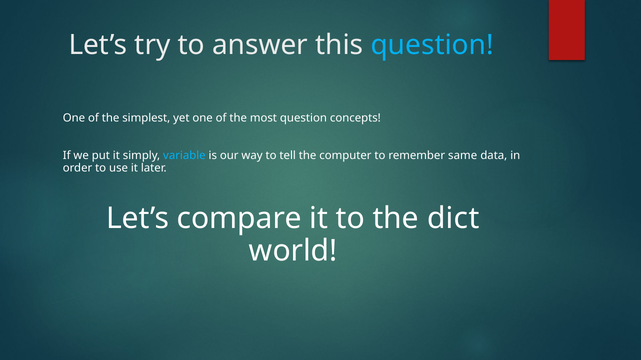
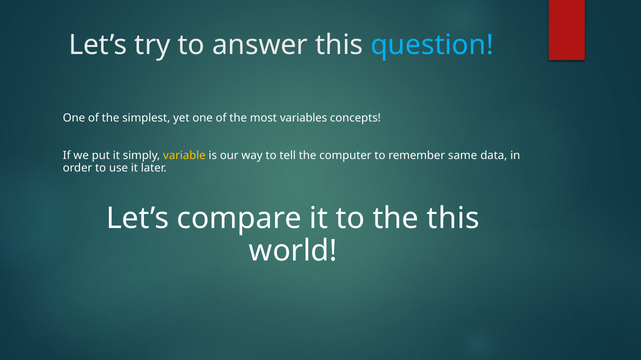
most question: question -> variables
variable colour: light blue -> yellow
the dict: dict -> this
